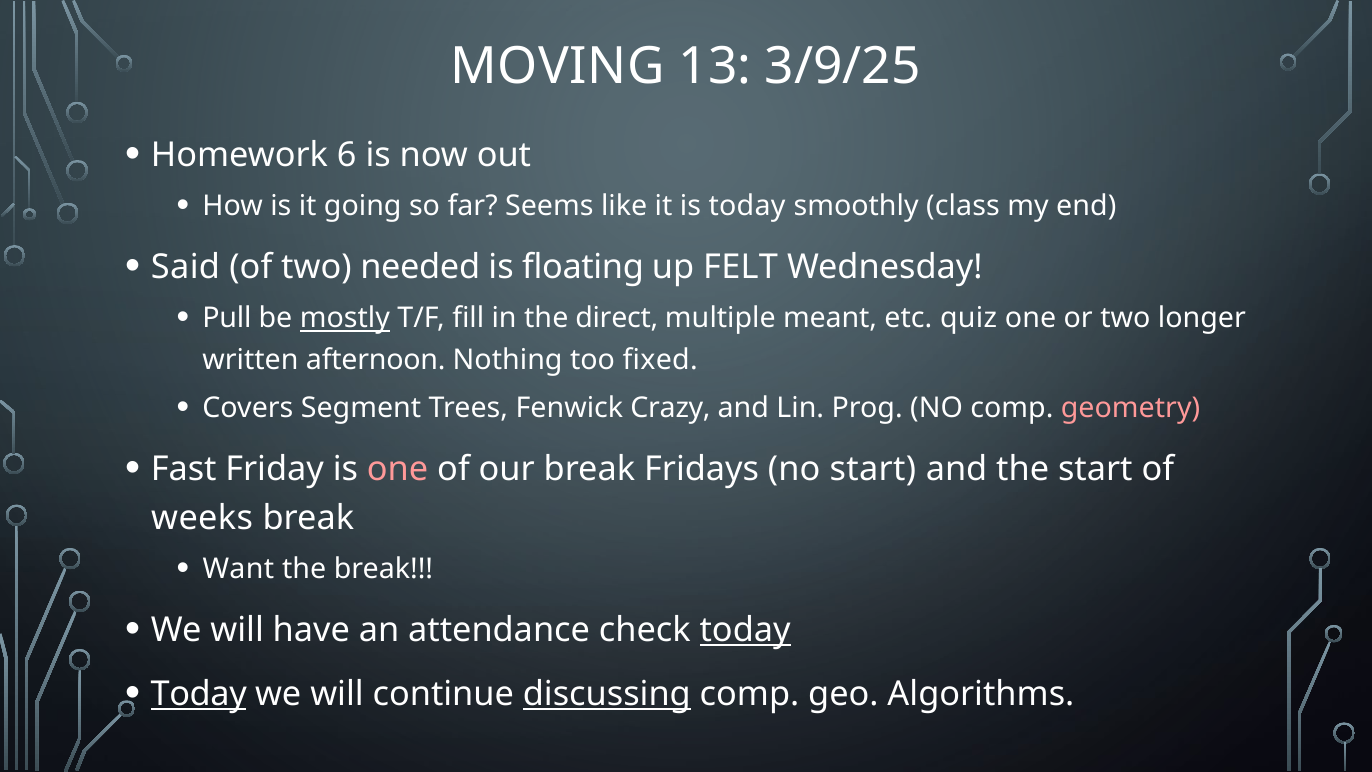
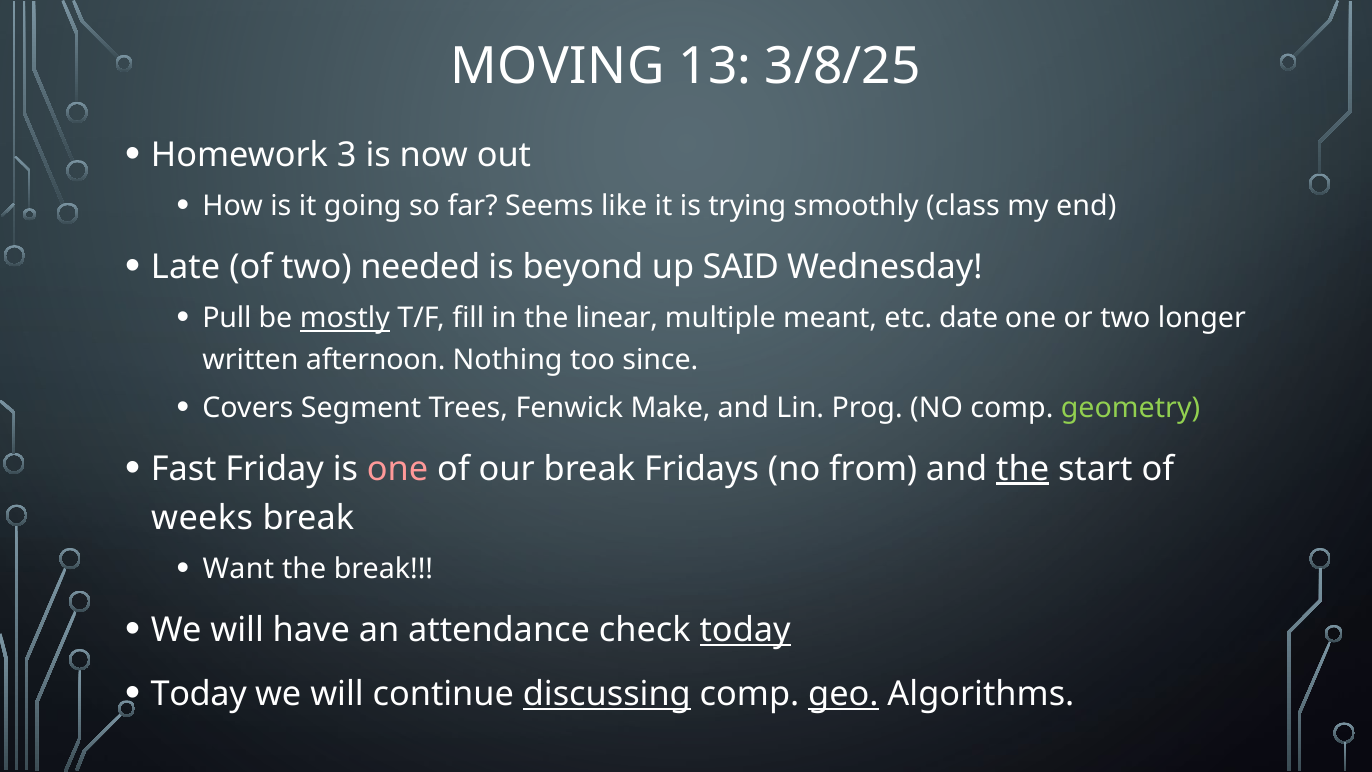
3/9/25: 3/9/25 -> 3/8/25
6: 6 -> 3
is today: today -> trying
Said: Said -> Late
floating: floating -> beyond
FELT: FELT -> SAID
direct: direct -> linear
quiz: quiz -> date
fixed: fixed -> since
Crazy: Crazy -> Make
geometry colour: pink -> light green
no start: start -> from
the at (1023, 469) underline: none -> present
Today at (199, 694) underline: present -> none
geo underline: none -> present
